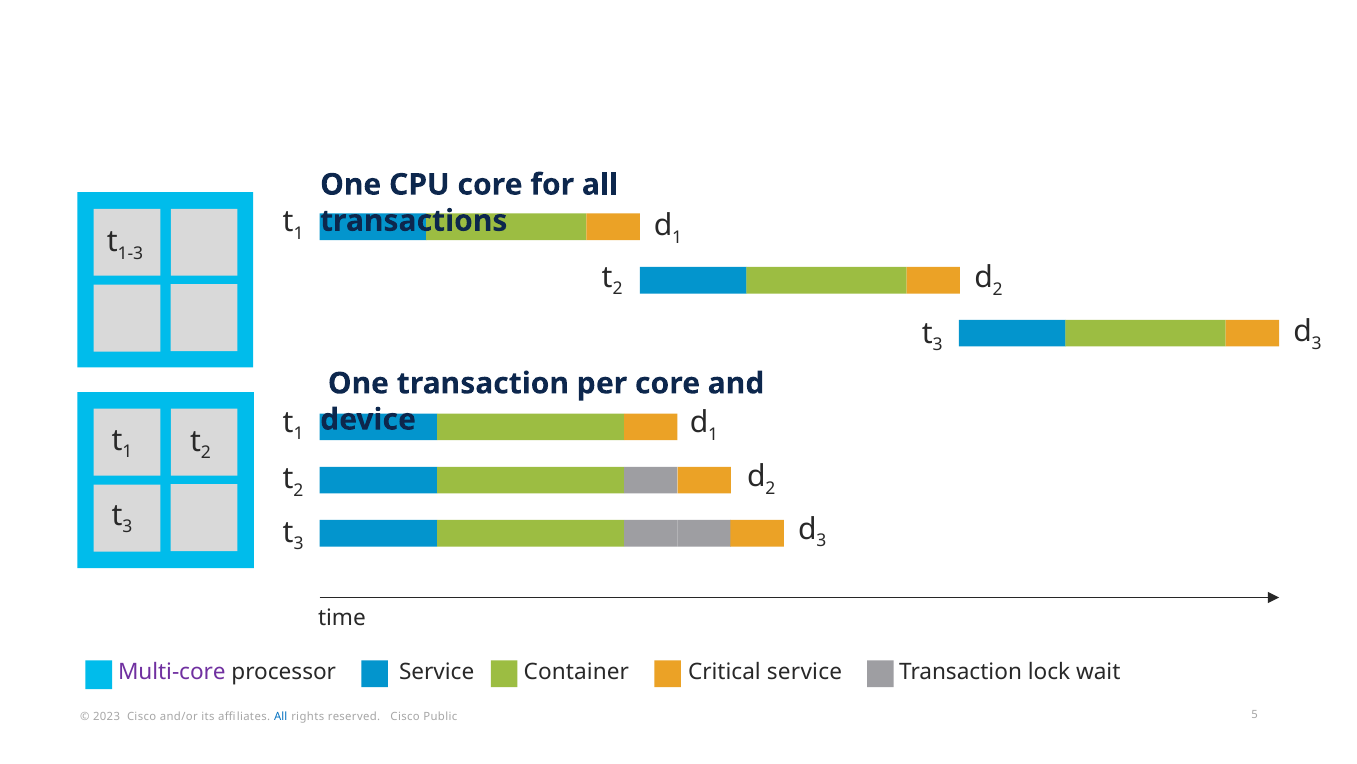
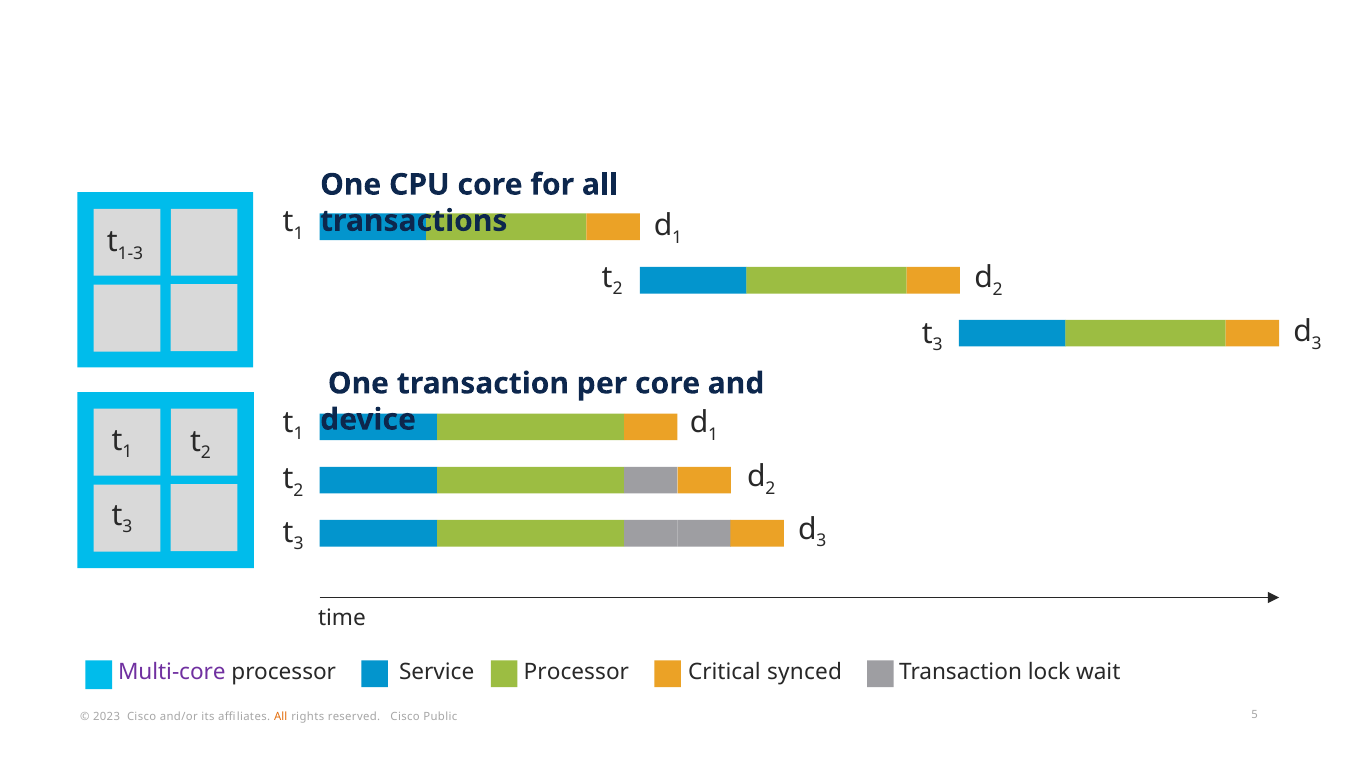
Service Container: Container -> Processor
Critical service: service -> synced
All at (281, 716) colour: blue -> orange
